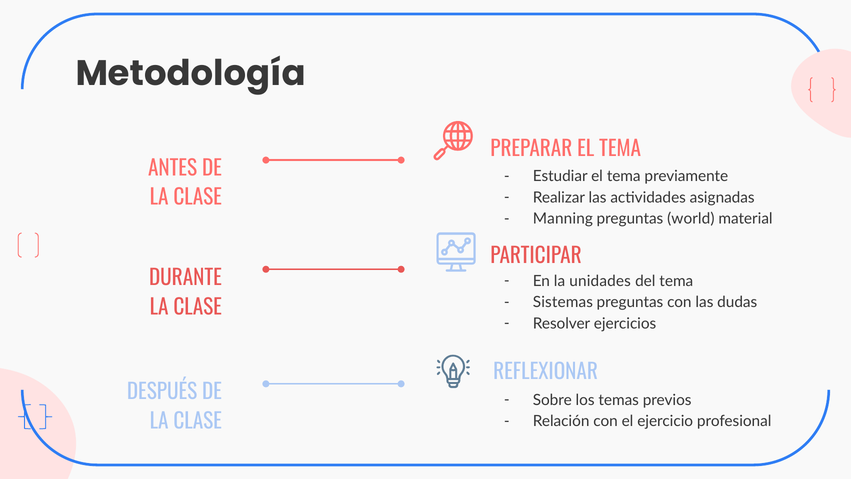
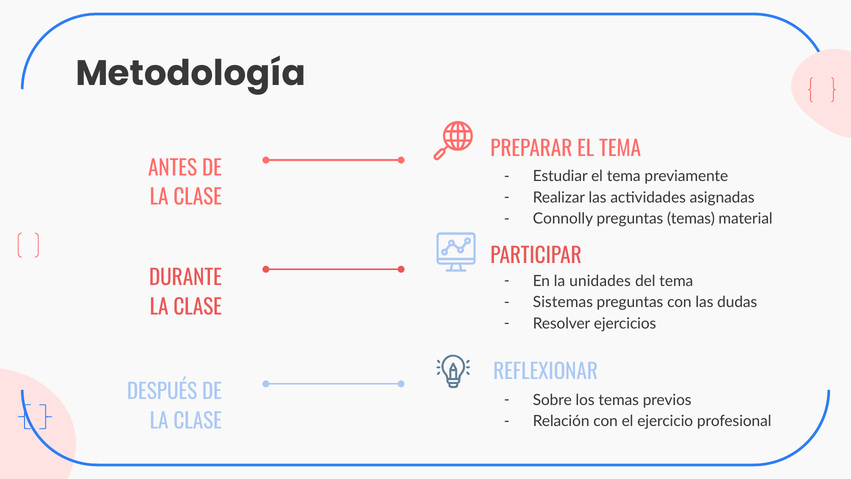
Manning: Manning -> Connolly
preguntas world: world -> temas
